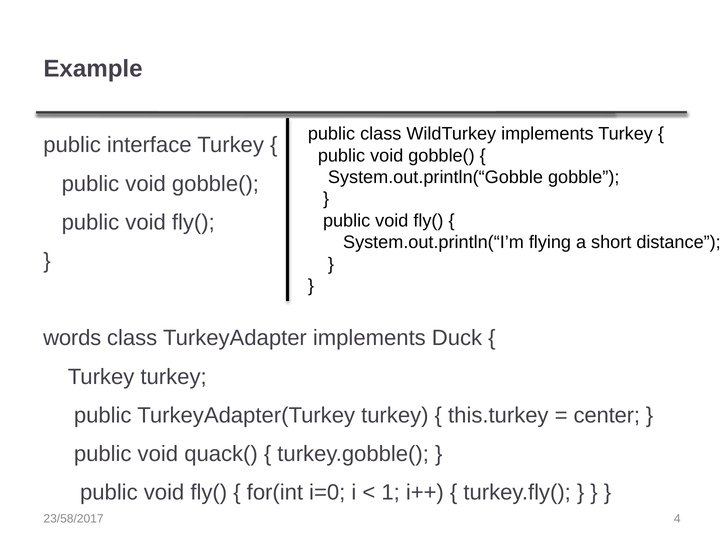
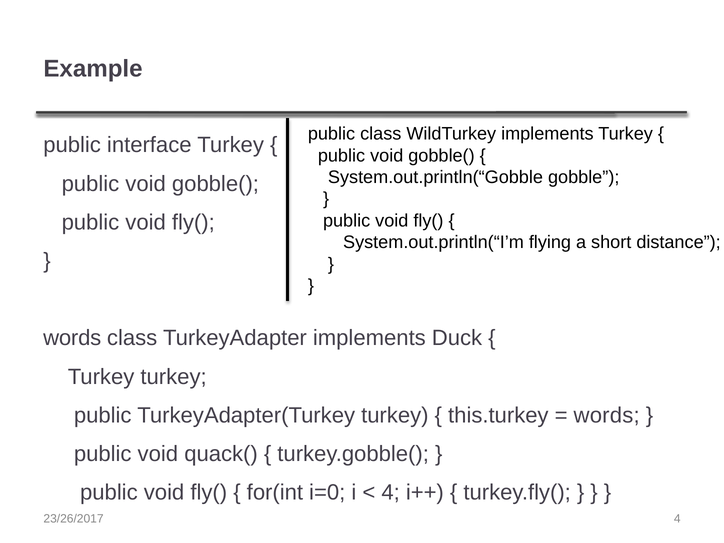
center at (607, 415): center -> words
1 at (391, 493): 1 -> 4
23/58/2017: 23/58/2017 -> 23/26/2017
